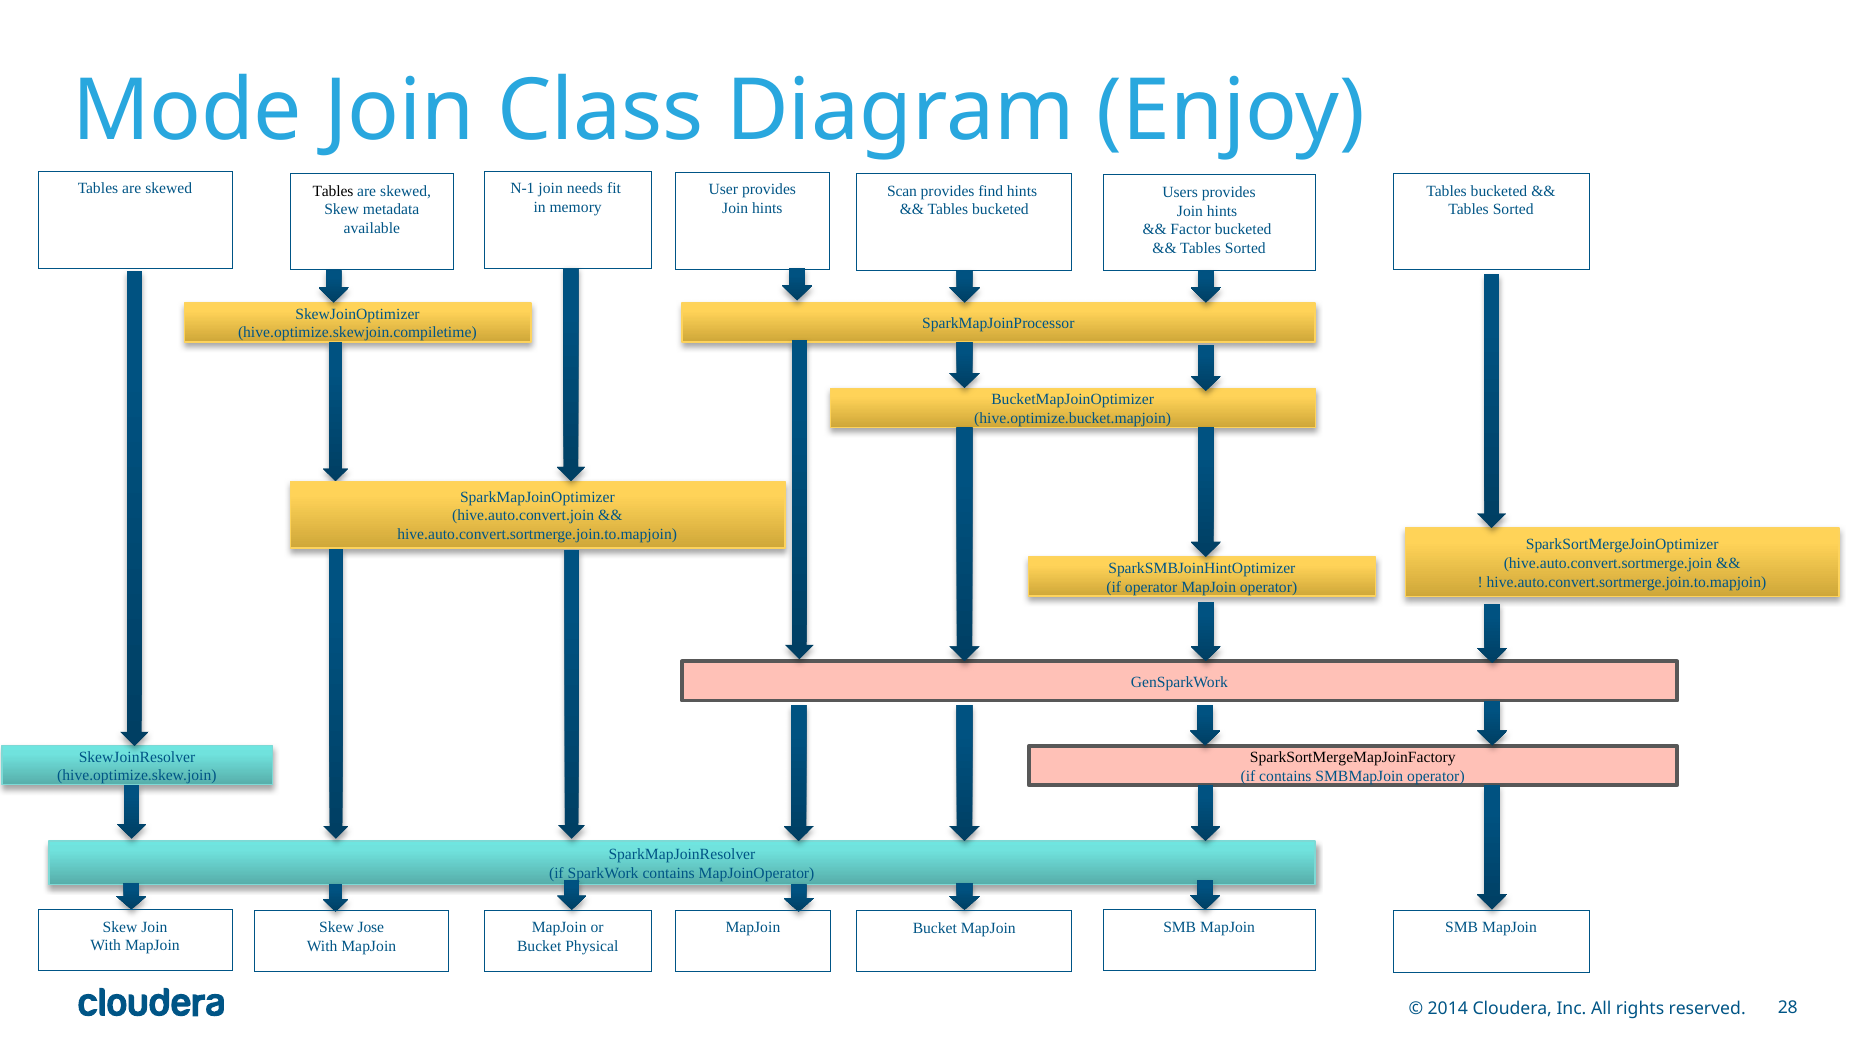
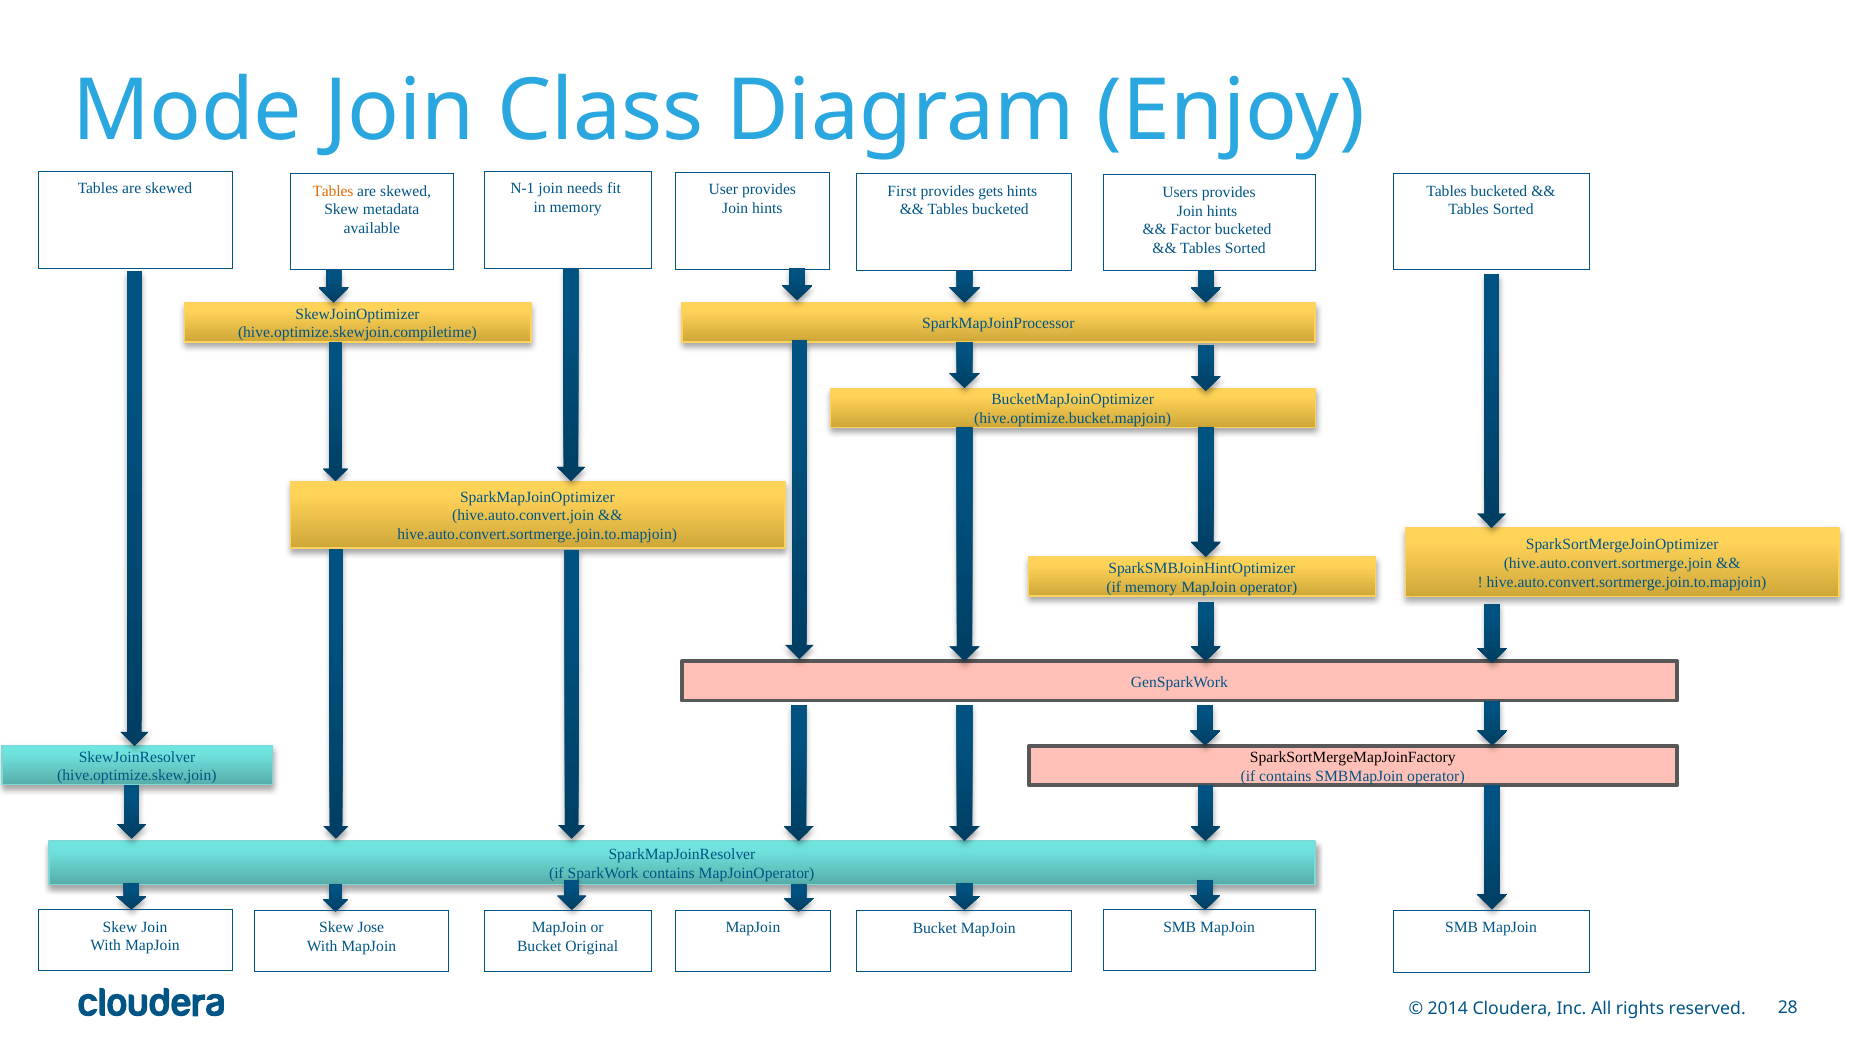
Tables at (333, 191) colour: black -> orange
Scan: Scan -> First
find: find -> gets
if operator: operator -> memory
Physical: Physical -> Original
